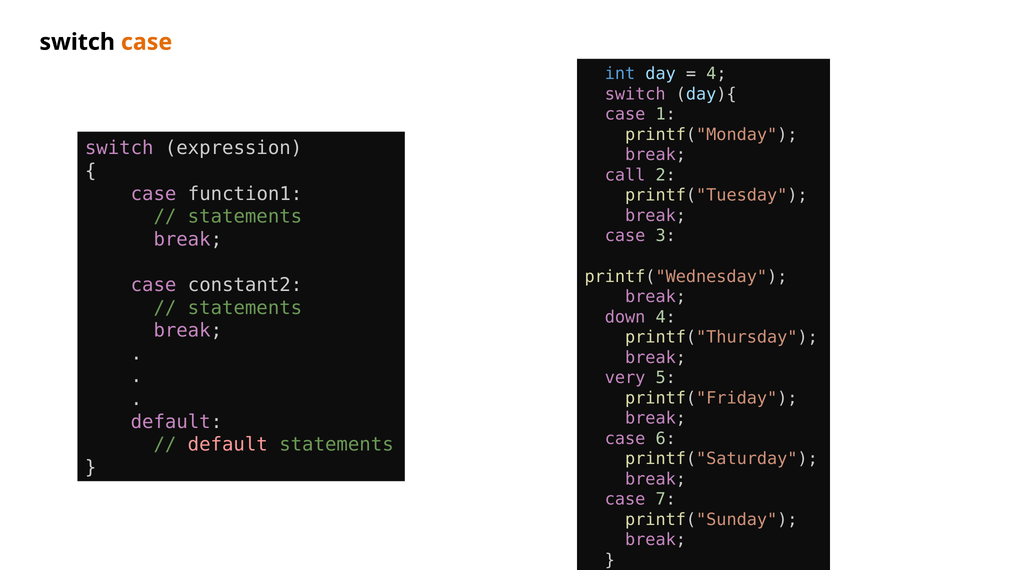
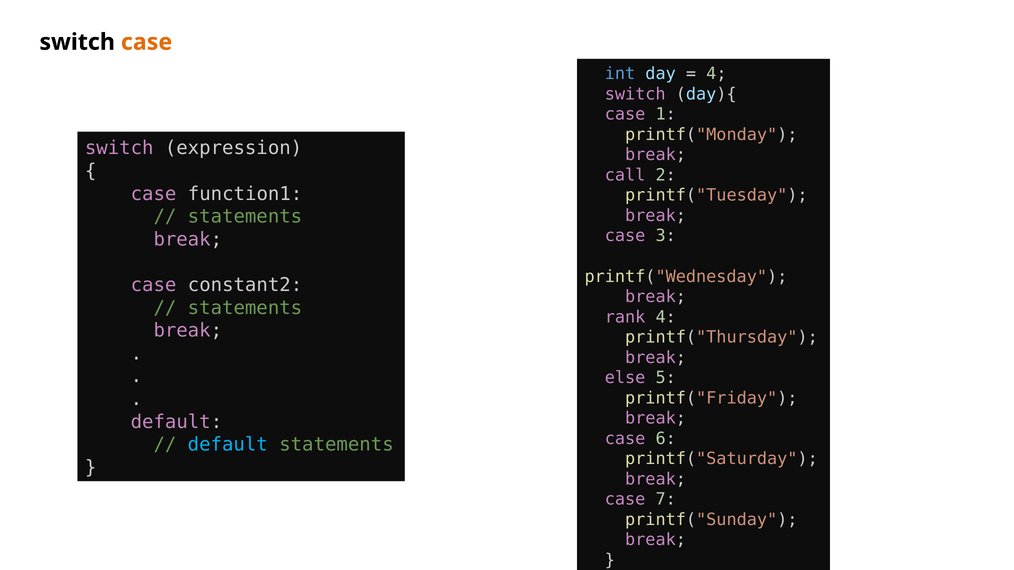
down: down -> rank
very: very -> else
default at (228, 445) colour: pink -> light blue
